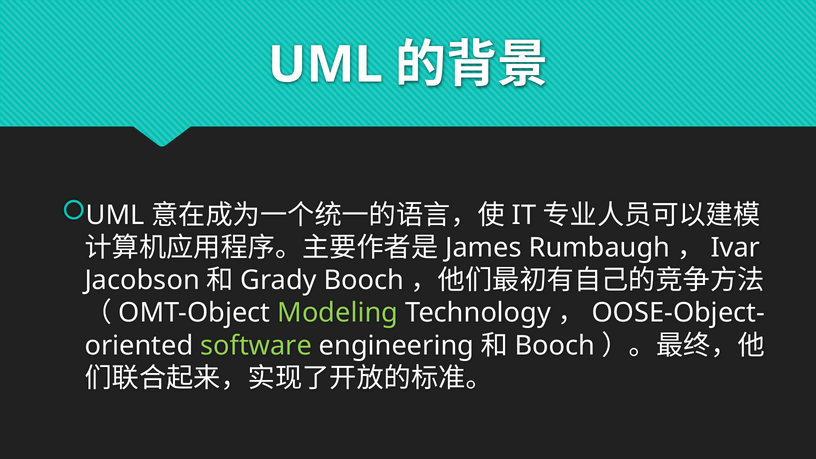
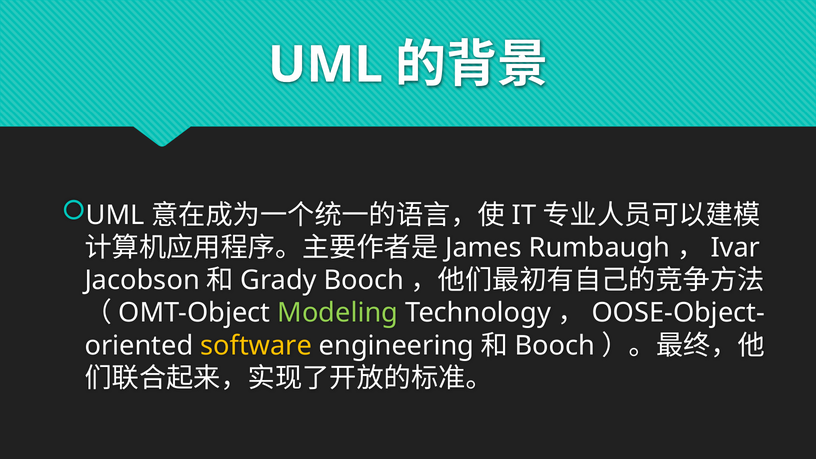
software colour: light green -> yellow
